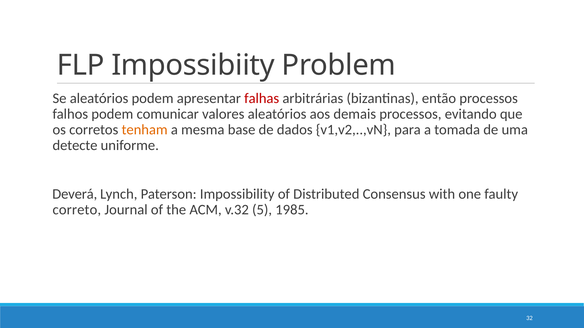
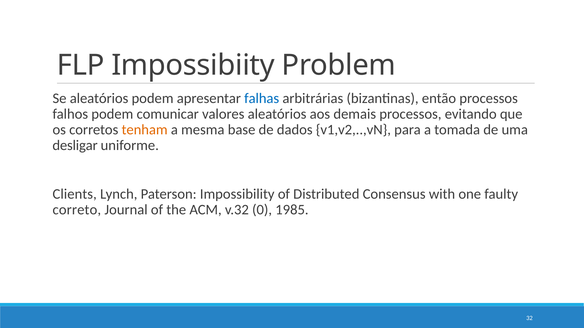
falhas colour: red -> blue
detecte: detecte -> desligar
Deverá: Deverá -> Clients
5: 5 -> 0
